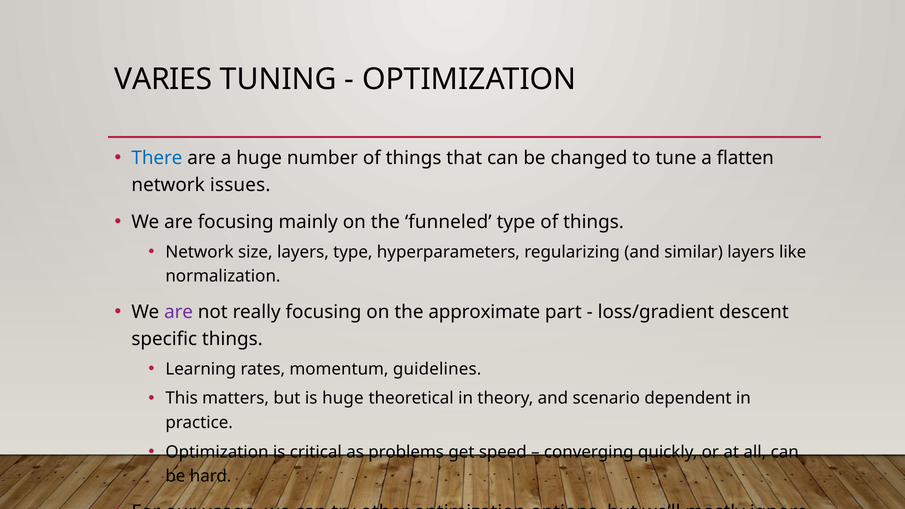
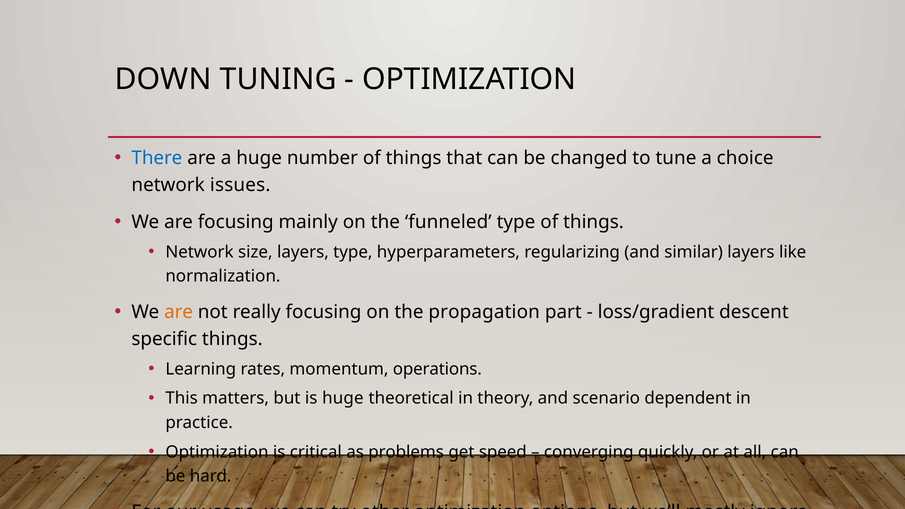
VARIES: VARIES -> DOWN
flatten: flatten -> choice
are at (179, 312) colour: purple -> orange
approximate: approximate -> propagation
guidelines: guidelines -> operations
